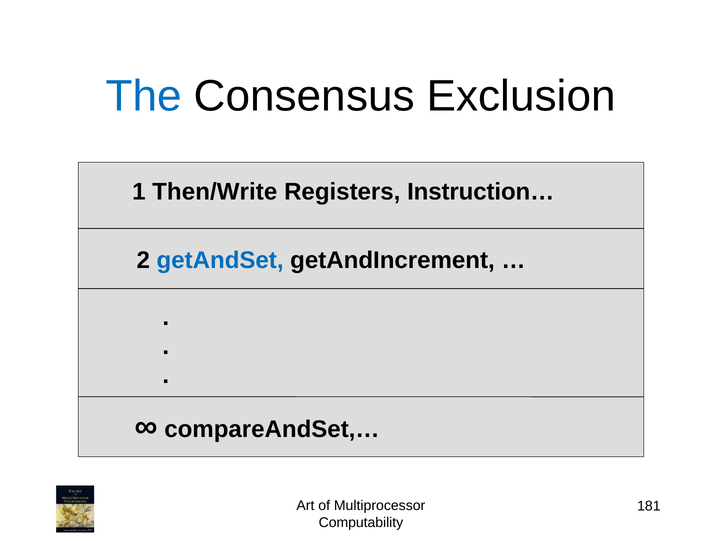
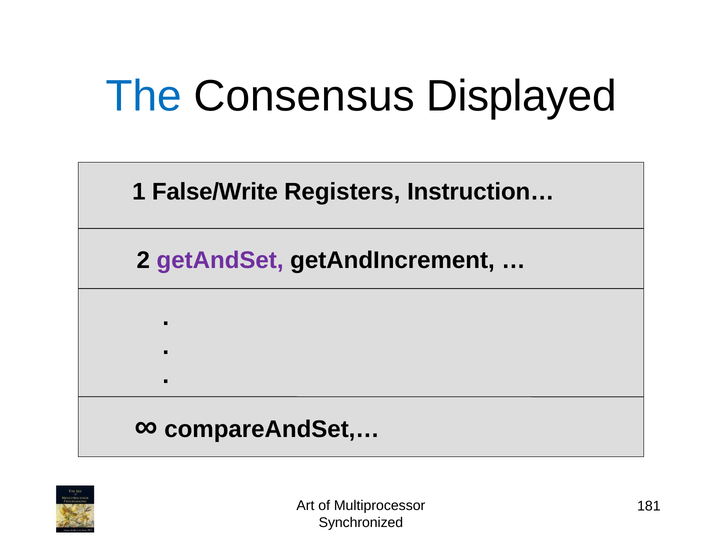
Exclusion: Exclusion -> Displayed
Then/Write: Then/Write -> False/Write
getAndSet colour: blue -> purple
Computability: Computability -> Synchronized
